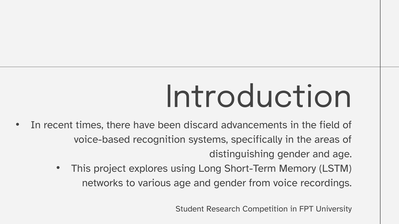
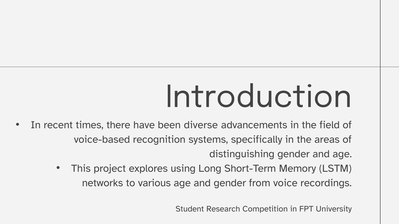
discard: discard -> diverse
